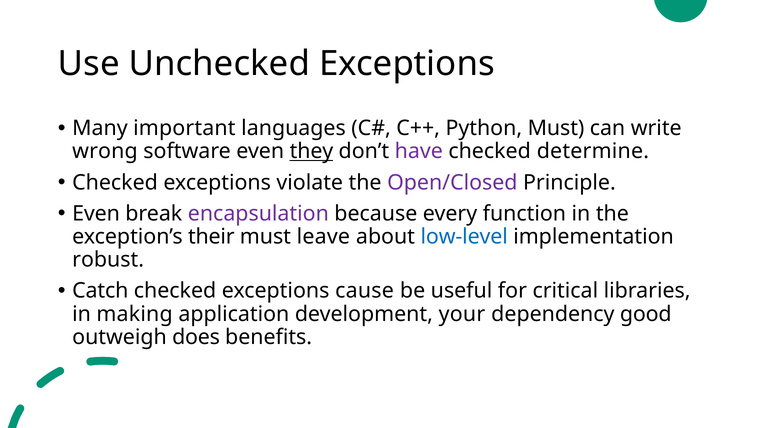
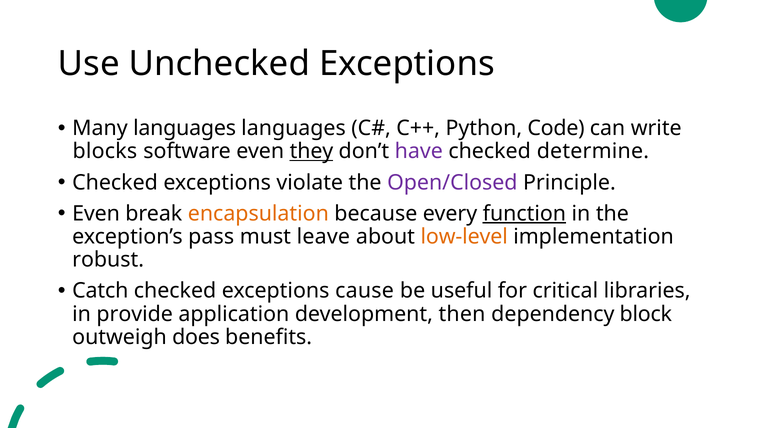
Many important: important -> languages
Python Must: Must -> Code
wrong: wrong -> blocks
encapsulation colour: purple -> orange
function underline: none -> present
their: their -> pass
low-level colour: blue -> orange
making: making -> provide
your: your -> then
good: good -> block
